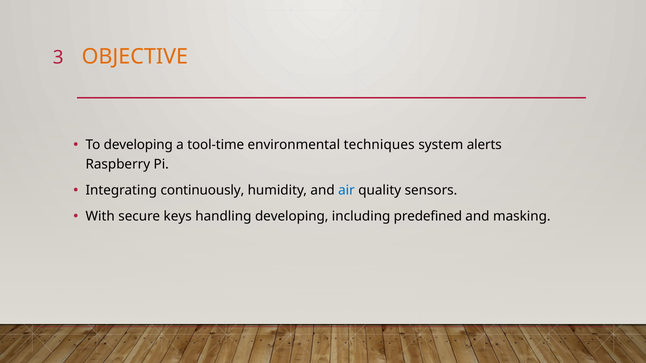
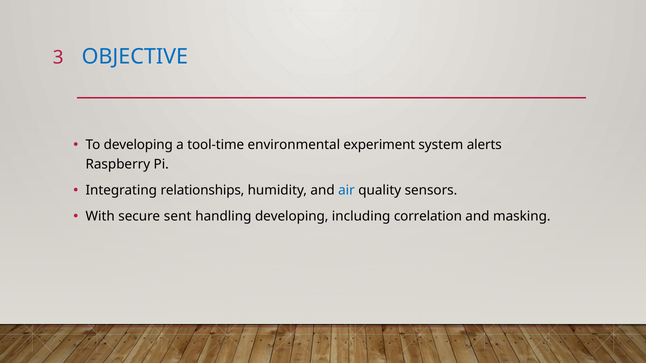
OBJECTIVE colour: orange -> blue
techniques: techniques -> experiment
continuously: continuously -> relationships
keys: keys -> sent
predefined: predefined -> correlation
